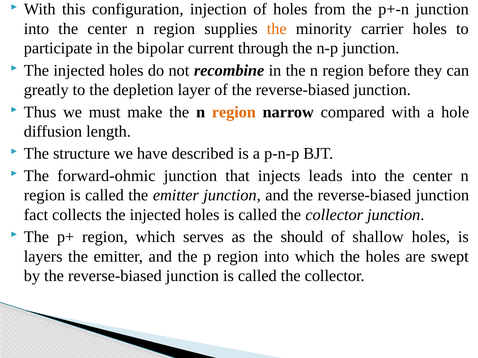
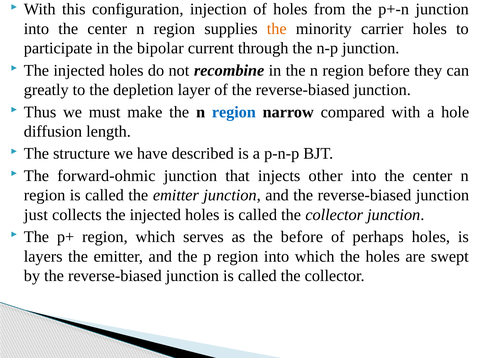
region at (234, 112) colour: orange -> blue
leads: leads -> other
fact: fact -> just
the should: should -> before
shallow: shallow -> perhaps
